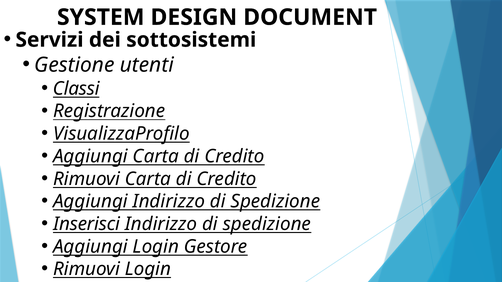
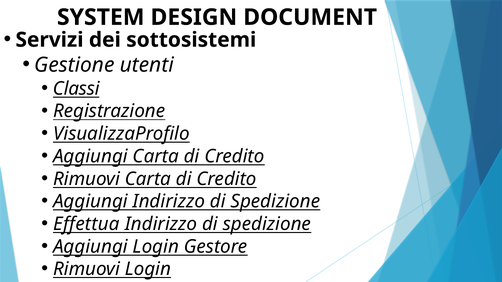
Inserisci: Inserisci -> Effettua
